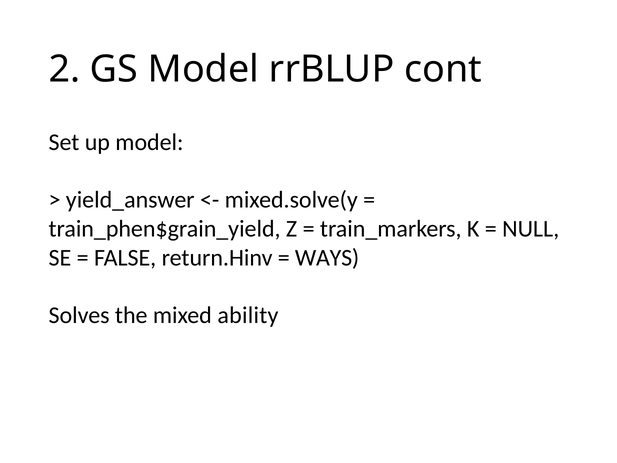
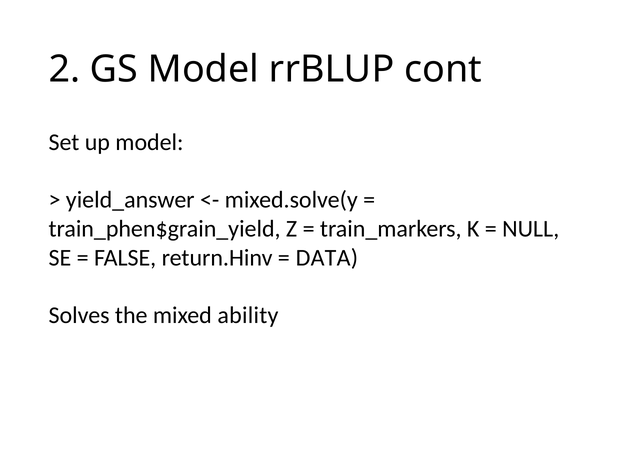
WAYS: WAYS -> DATA
